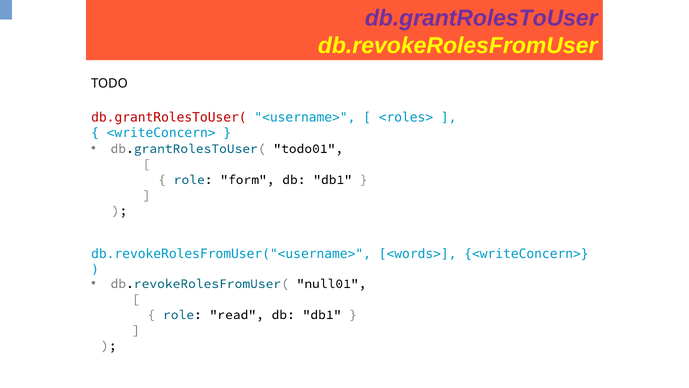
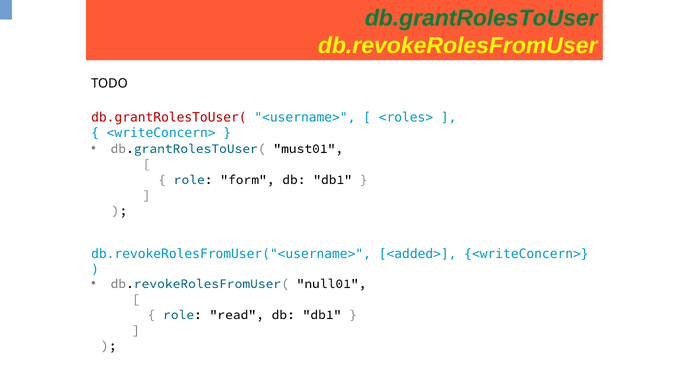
db.grantRolesToUser colour: purple -> green
todo01: todo01 -> must01
<words>: <words> -> <added>
